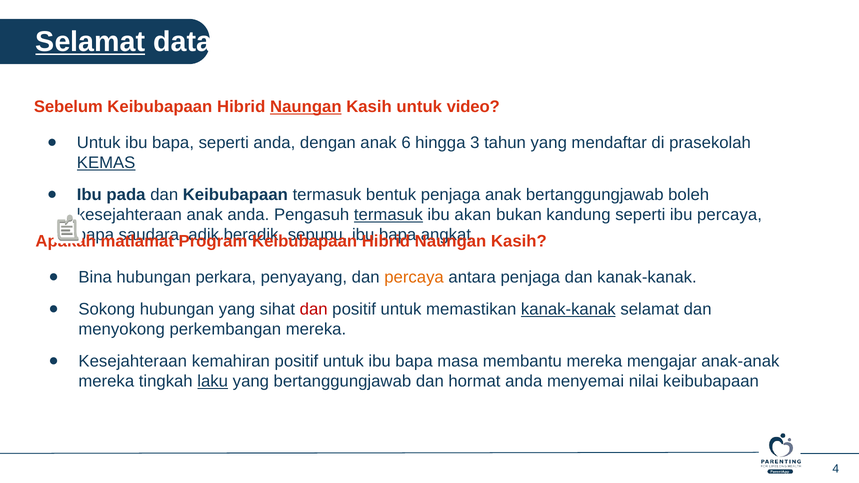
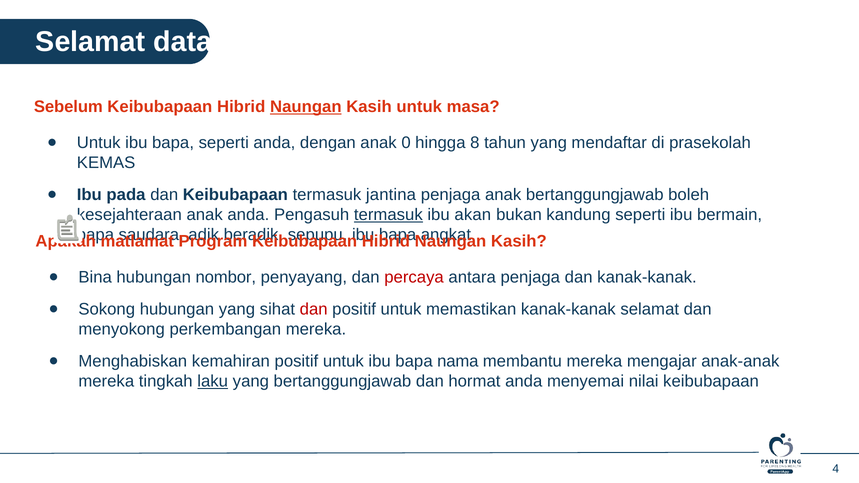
Selamat at (90, 42) underline: present -> none
video: video -> masa
6: 6 -> 0
3: 3 -> 8
KEMAS underline: present -> none
bentuk: bentuk -> jantina
ibu percaya: percaya -> bermain
perkara: perkara -> nombor
percaya at (414, 277) colour: orange -> red
kanak-kanak at (568, 309) underline: present -> none
Kesejahteraan at (133, 361): Kesejahteraan -> Menghabiskan
masa: masa -> nama
